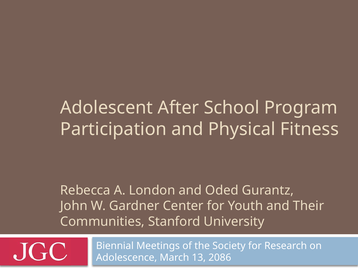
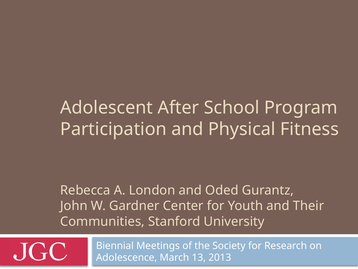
2086: 2086 -> 2013
